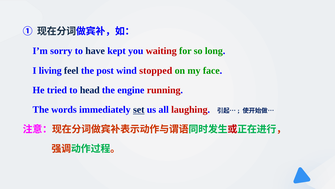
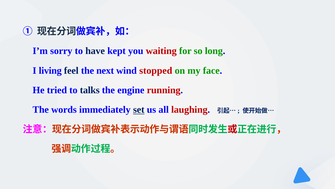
post: post -> next
head: head -> talks
